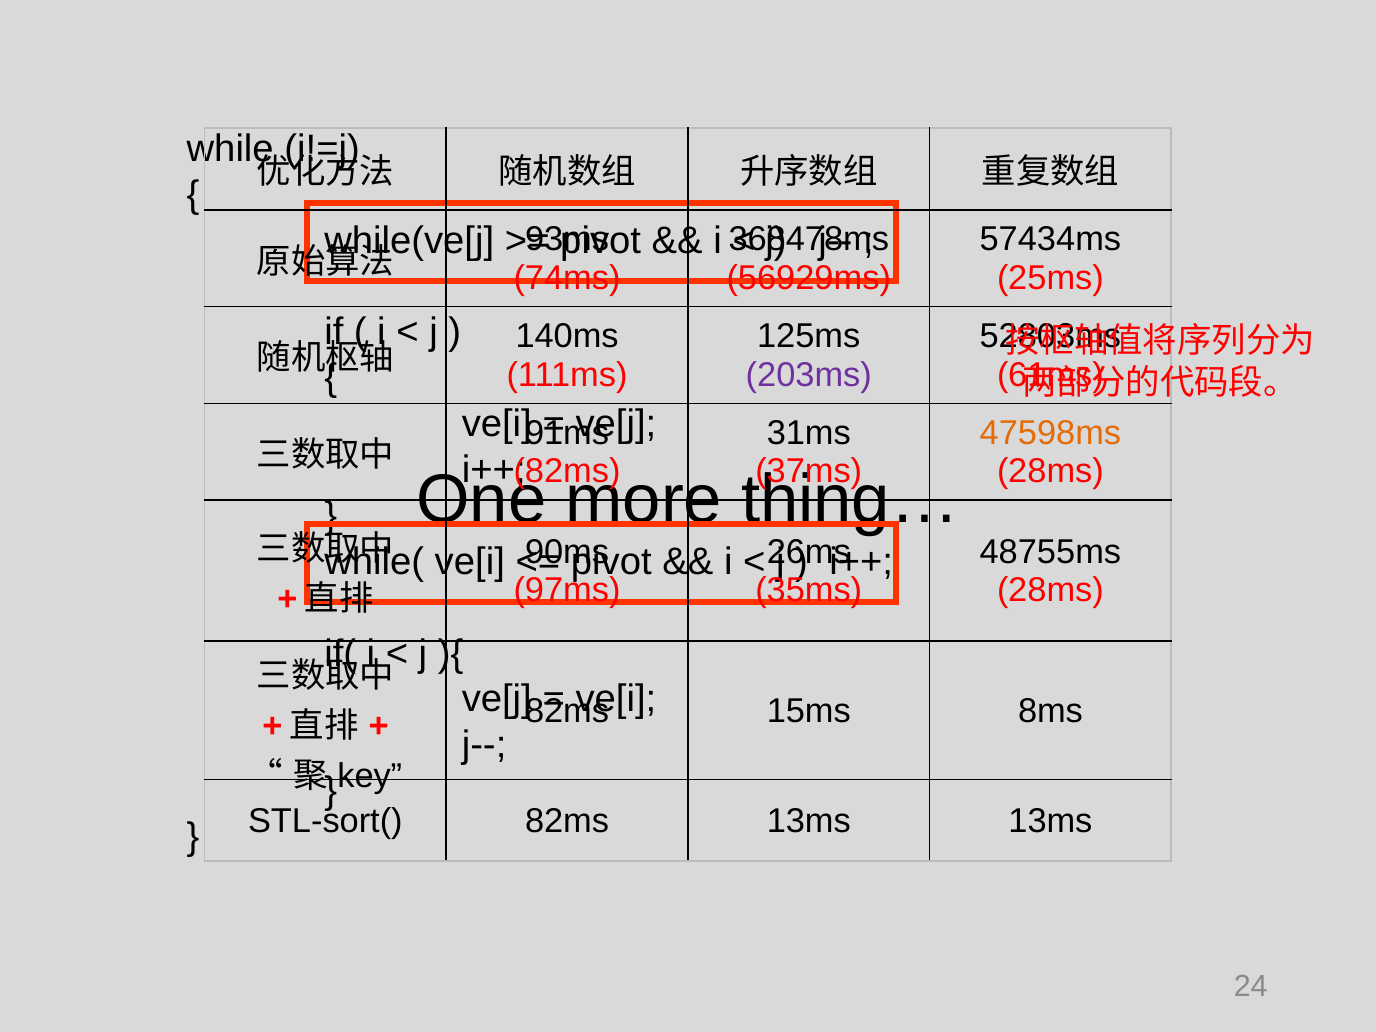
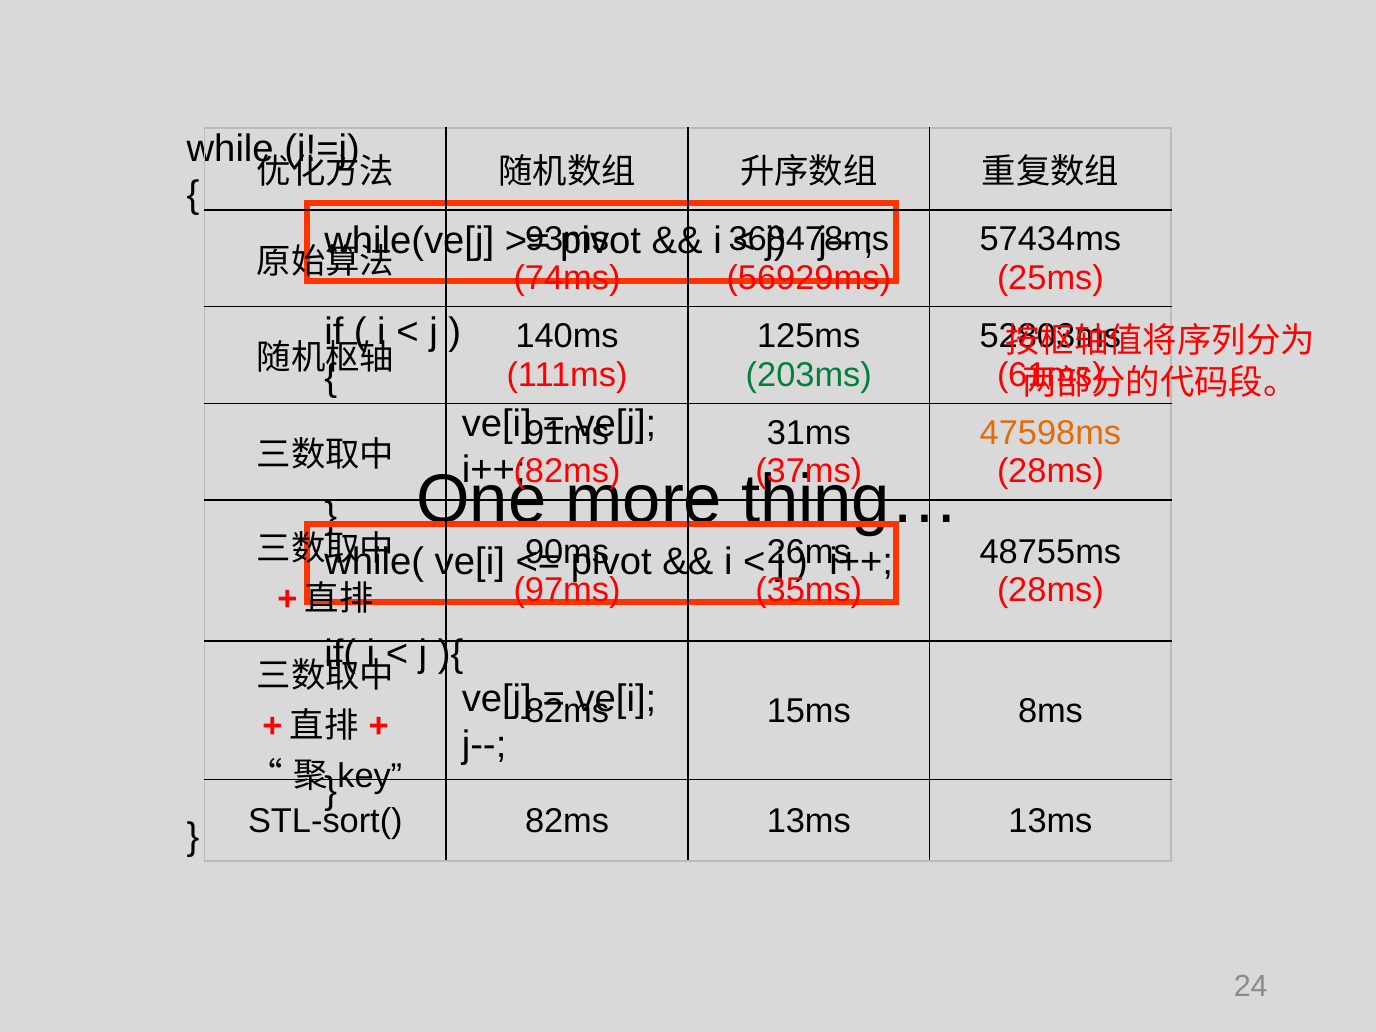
203ms colour: purple -> green
